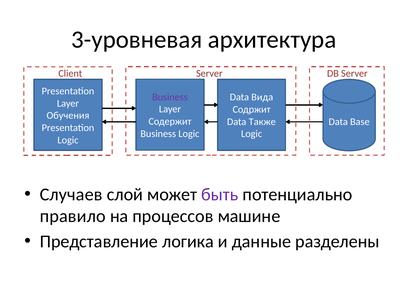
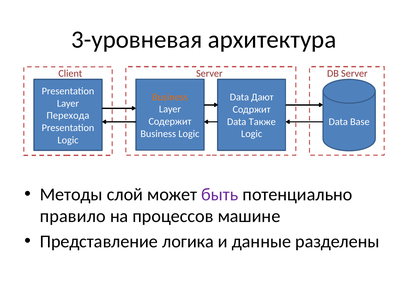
Business at (170, 97) colour: purple -> orange
Вида: Вида -> Дают
Обучения: Обучения -> Перехода
Случаев: Случаев -> Методы
